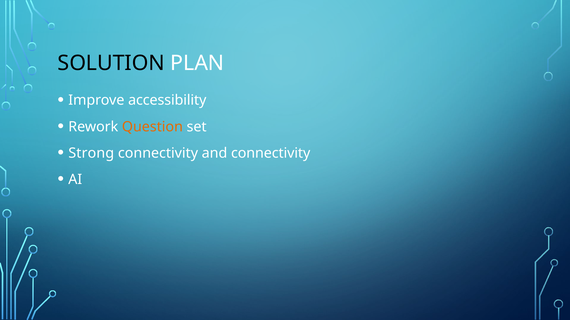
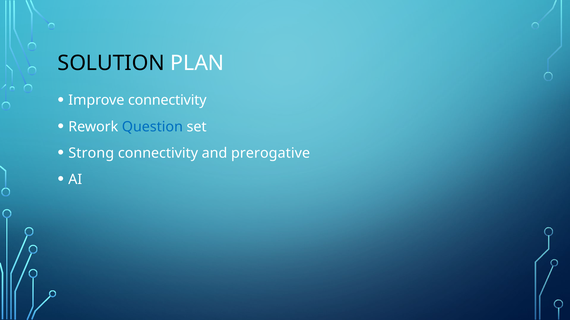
Improve accessibility: accessibility -> connectivity
Question colour: orange -> blue
and connectivity: connectivity -> prerogative
